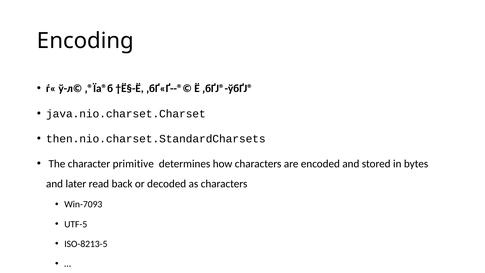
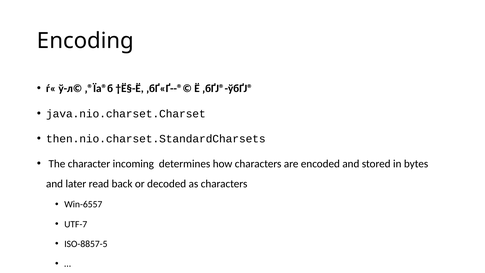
primitive: primitive -> incoming
Win-7093: Win-7093 -> Win-6557
UTF-5: UTF-5 -> UTF-7
ISO-8213-5: ISO-8213-5 -> ISO-8857-5
